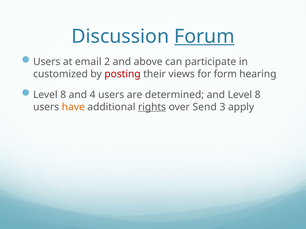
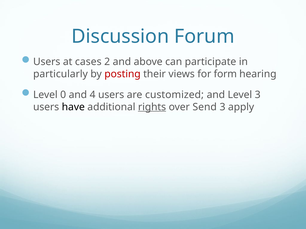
Forum underline: present -> none
email: email -> cases
customized: customized -> particularly
8 at (63, 95): 8 -> 0
determined: determined -> customized
and Level 8: 8 -> 3
have colour: orange -> black
